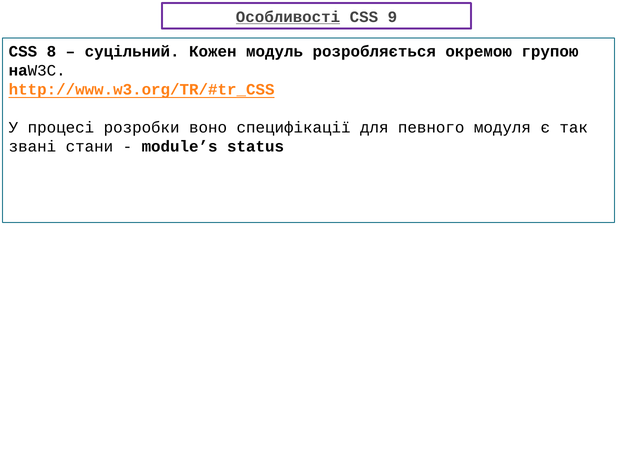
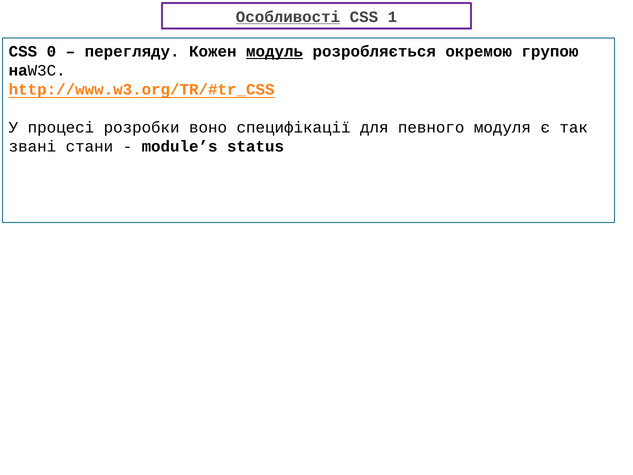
9: 9 -> 1
8: 8 -> 0
суцільний: суцільний -> перегляду
модуль underline: none -> present
